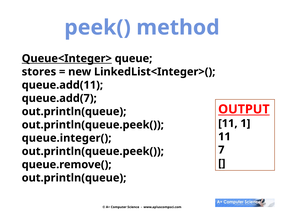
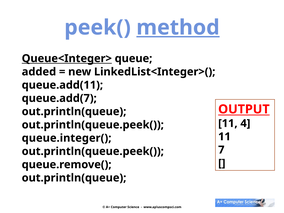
method underline: none -> present
stores: stores -> added
1: 1 -> 4
